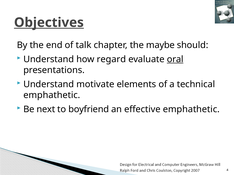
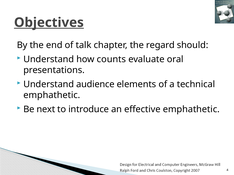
maybe: maybe -> regard
regard: regard -> counts
oral underline: present -> none
motivate: motivate -> audience
boyfriend: boyfriend -> introduce
